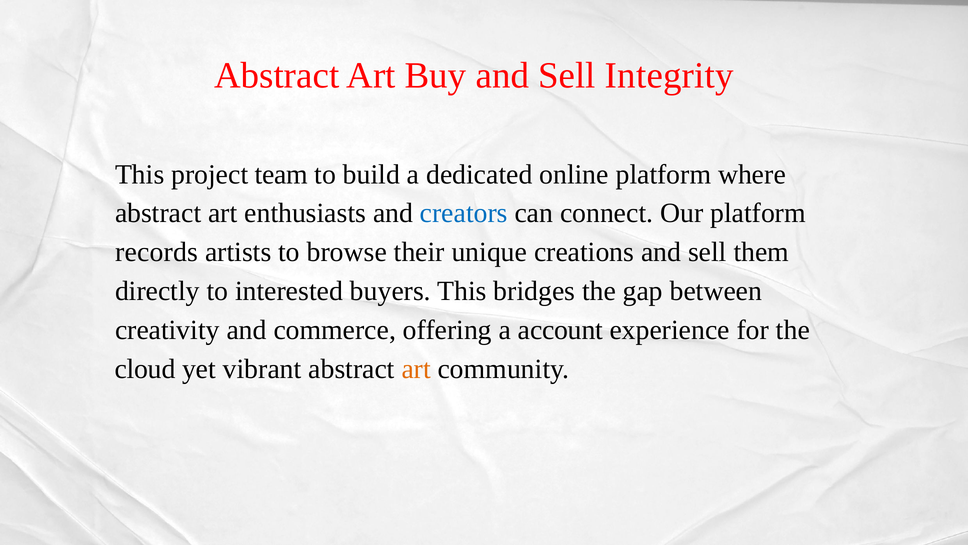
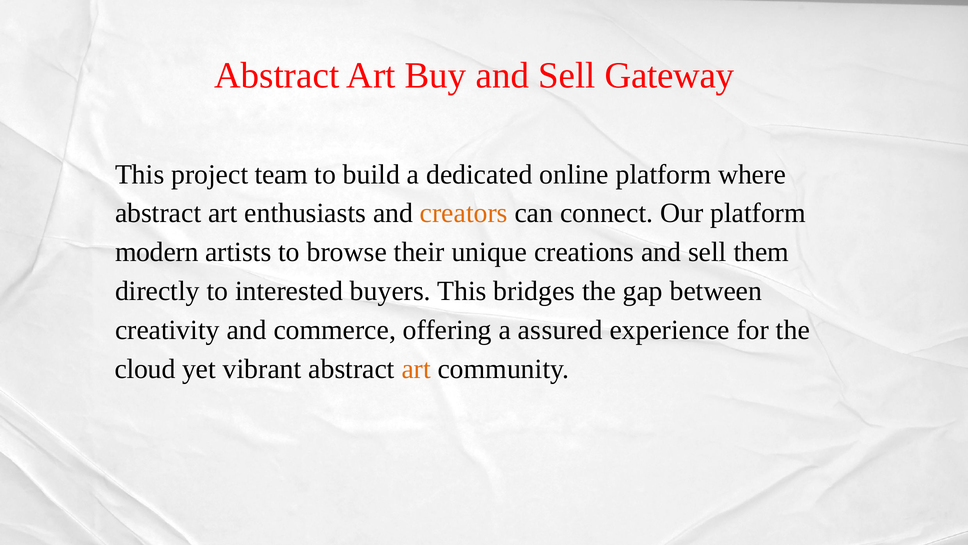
Integrity: Integrity -> Gateway
creators colour: blue -> orange
records: records -> modern
account: account -> assured
